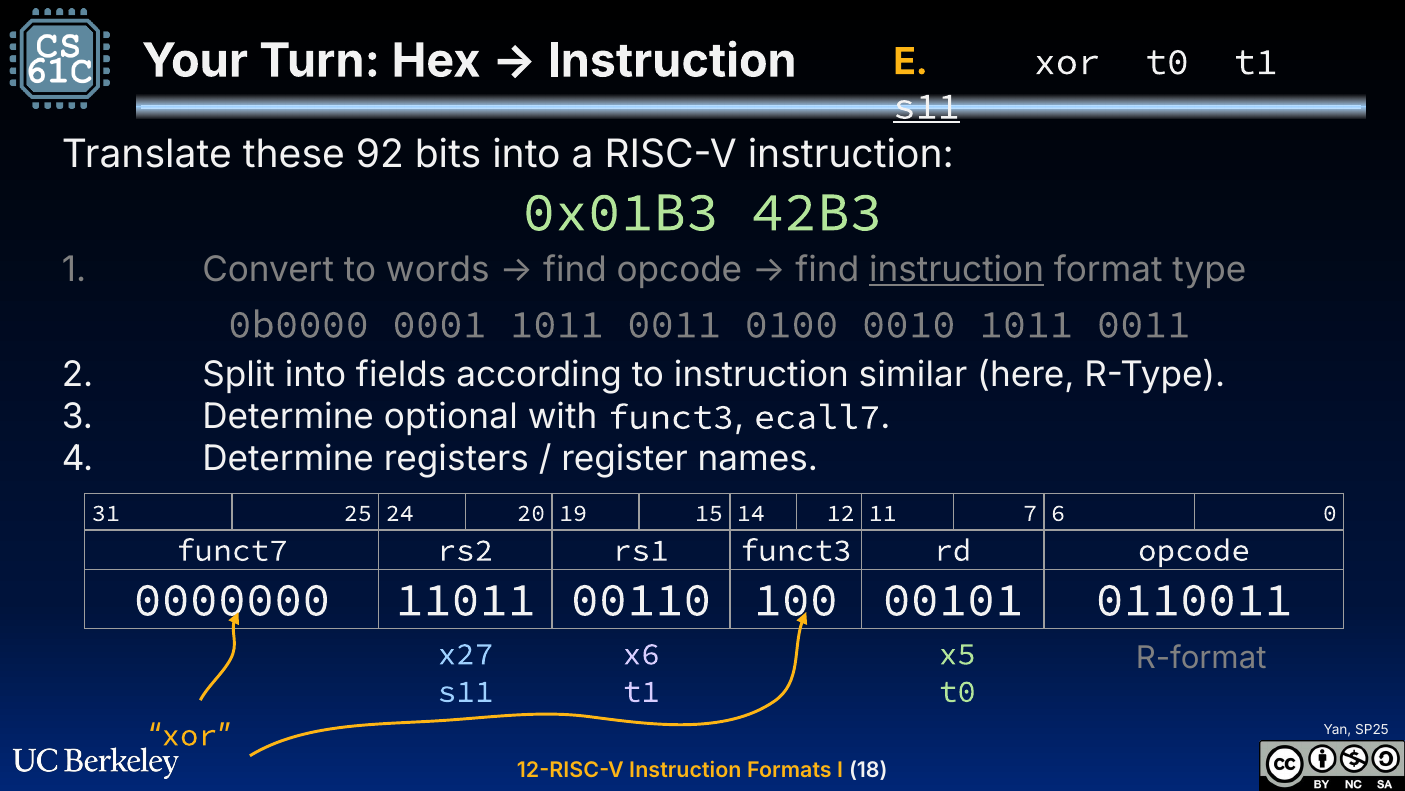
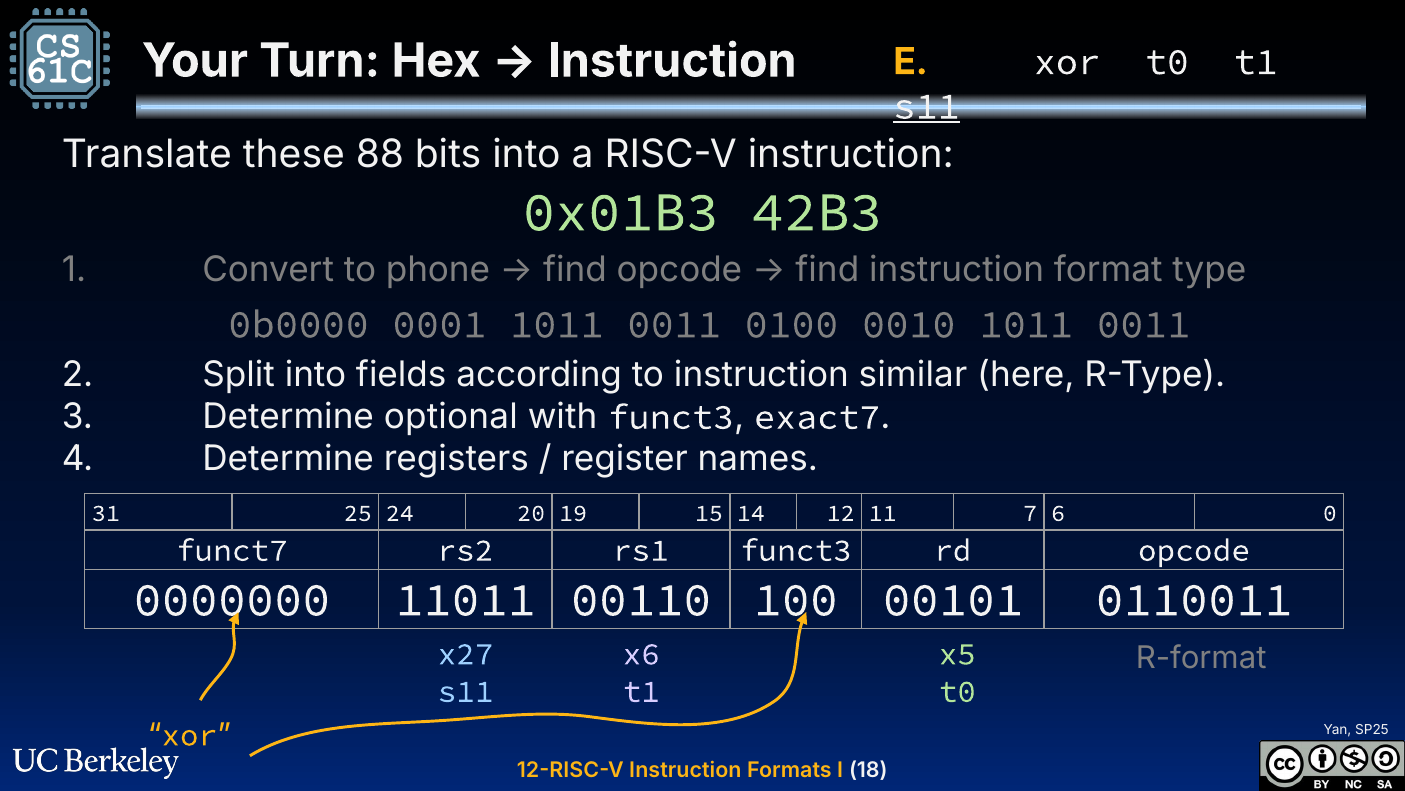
92: 92 -> 88
words: words -> phone
instruction at (957, 269) underline: present -> none
ecall7: ecall7 -> exact7
